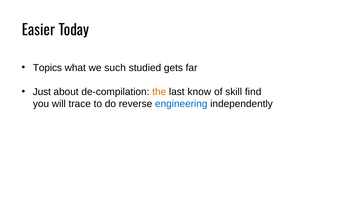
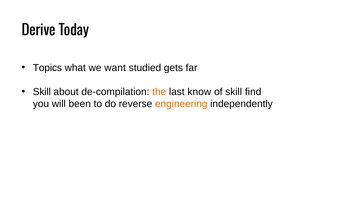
Easier: Easier -> Derive
such: such -> want
Just at (42, 92): Just -> Skill
trace: trace -> been
engineering colour: blue -> orange
